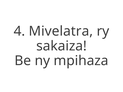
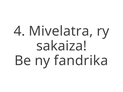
mpihaza: mpihaza -> fandrika
